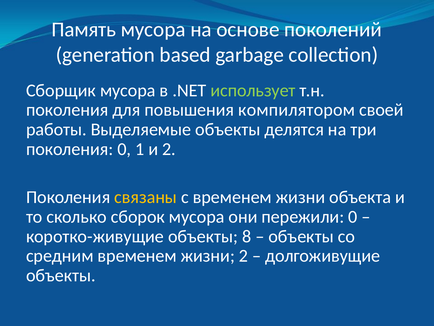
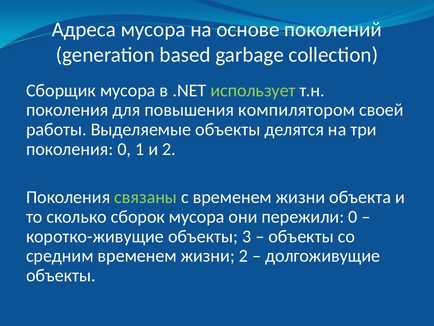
Память: Память -> Адреса
связаны colour: yellow -> light green
8: 8 -> 3
